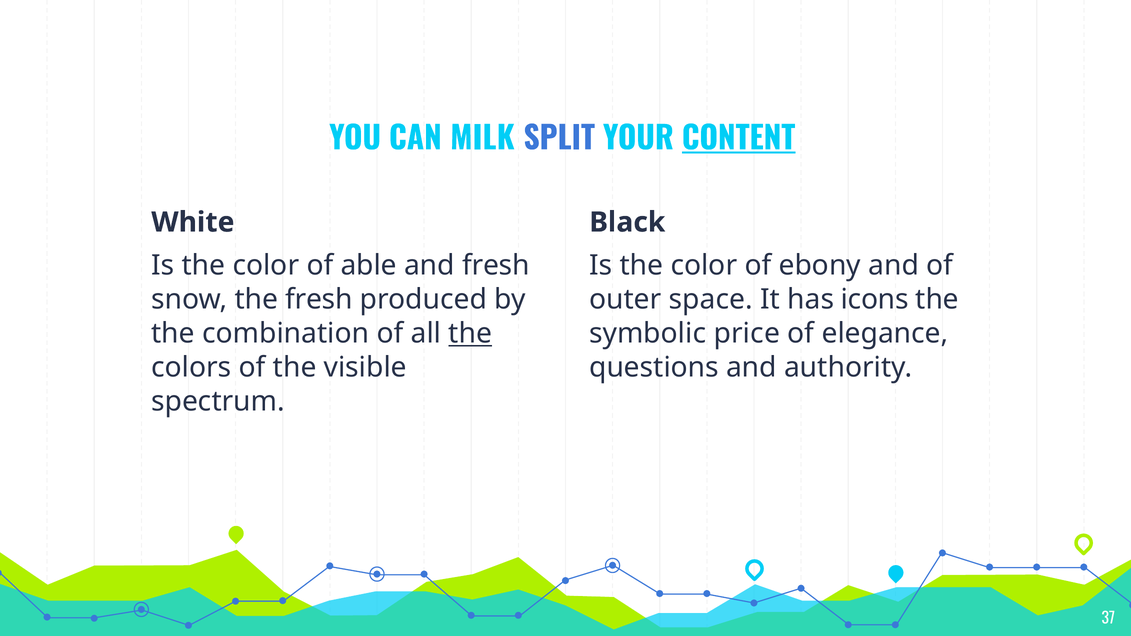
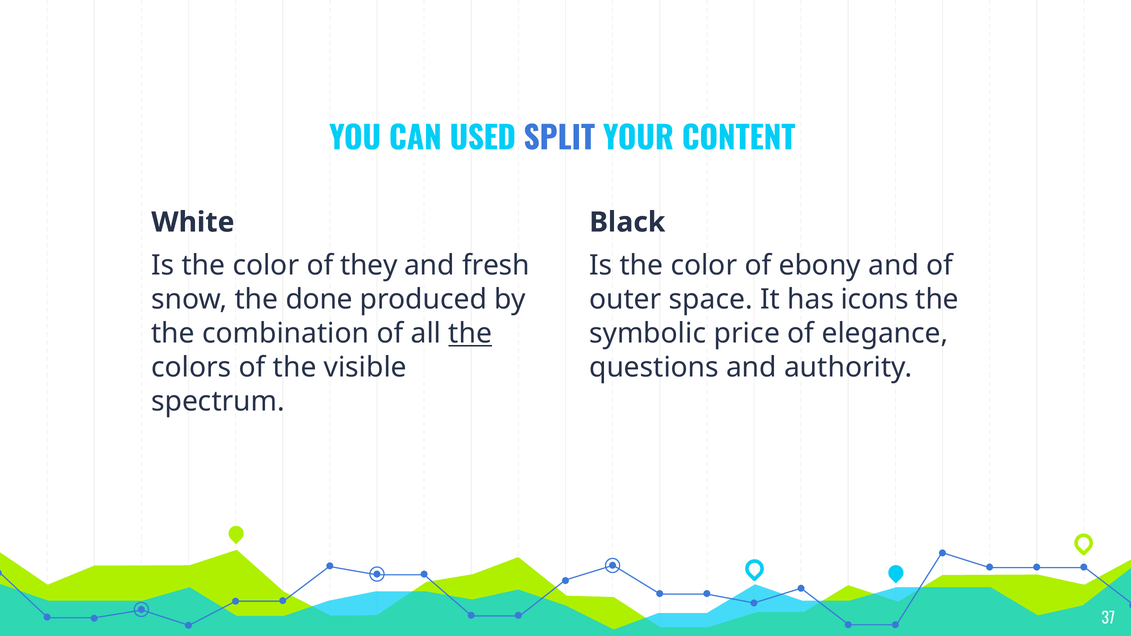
MILK: MILK -> USED
CONTENT underline: present -> none
able: able -> they
the fresh: fresh -> done
